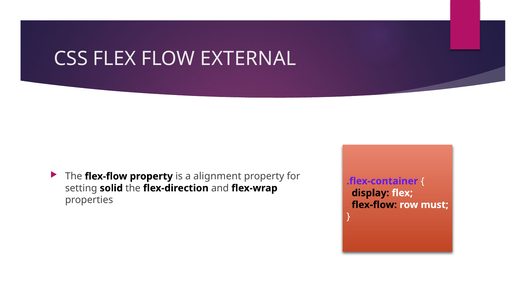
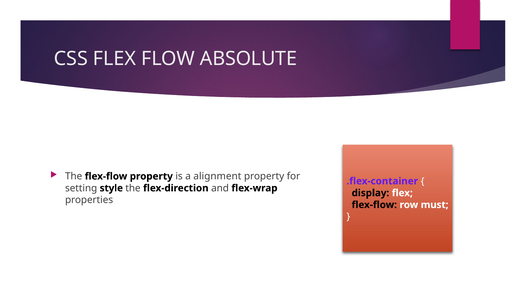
EXTERNAL: EXTERNAL -> ABSOLUTE
solid: solid -> style
